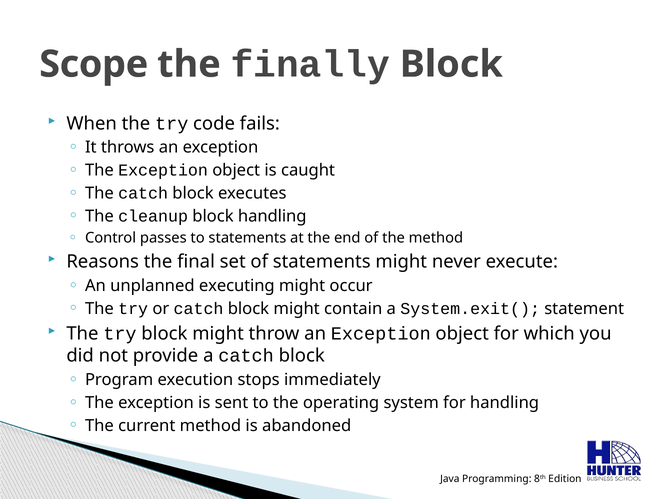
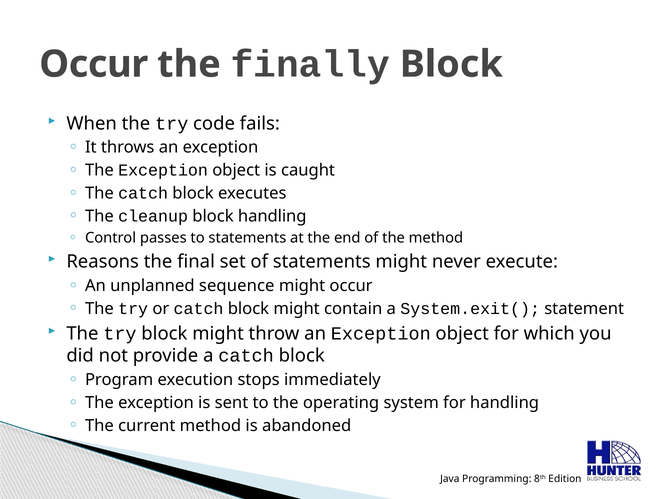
Scope at (94, 64): Scope -> Occur
executing: executing -> sequence
